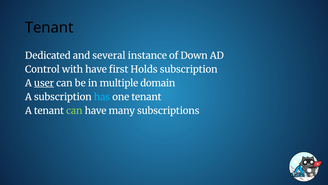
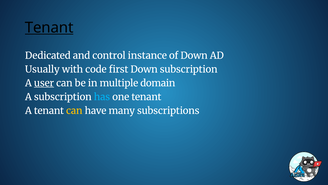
Tenant at (49, 28) underline: none -> present
several: several -> control
Control: Control -> Usually
with have: have -> code
first Holds: Holds -> Down
can at (74, 110) colour: light green -> yellow
